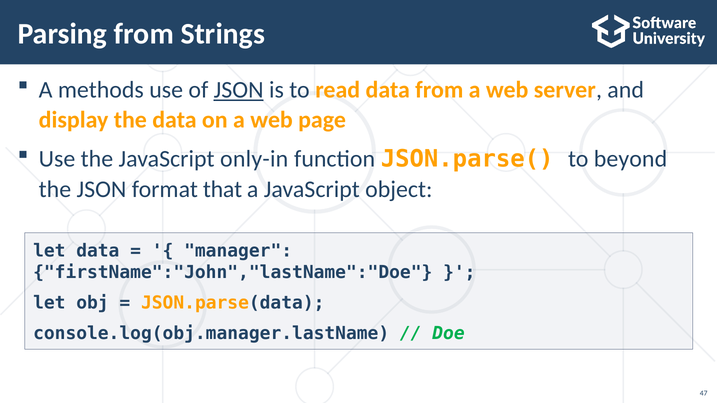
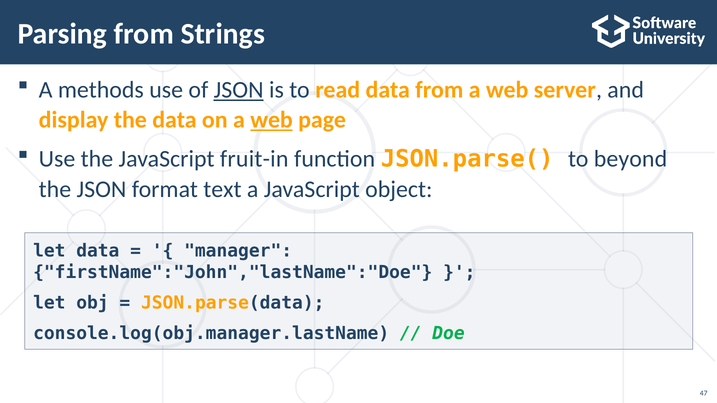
web at (272, 120) underline: none -> present
only-in: only-in -> fruit-in
that: that -> text
